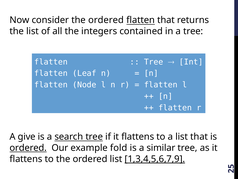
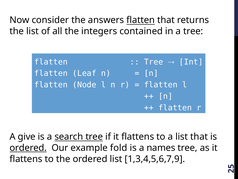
consider the ordered: ordered -> answers
similar: similar -> names
1,3,4,5,6,7,9 underline: present -> none
